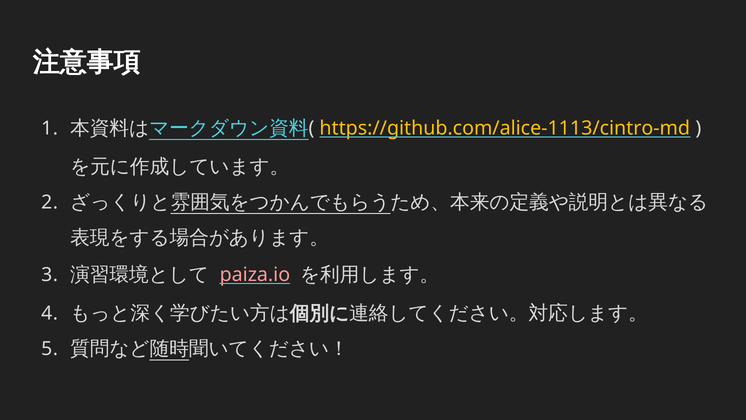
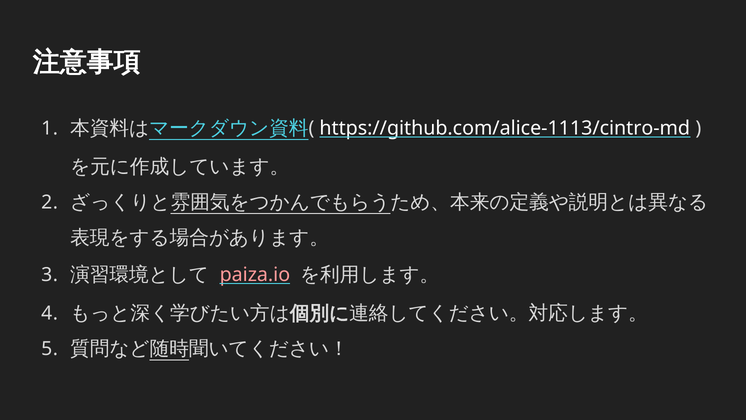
https://github.com/alice-1113/cintro-md colour: yellow -> white
